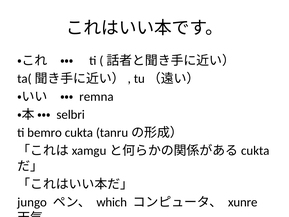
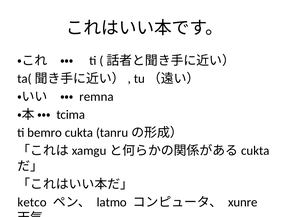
selbri: selbri -> tcima
jungo: jungo -> ketco
which: which -> latmo
